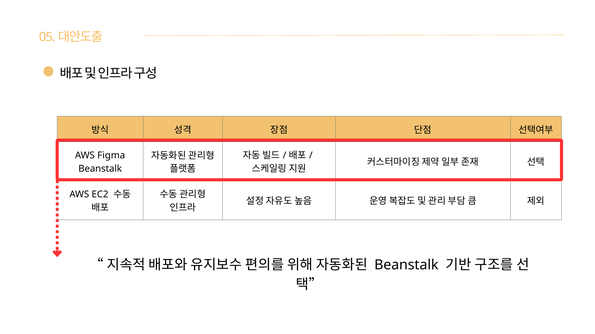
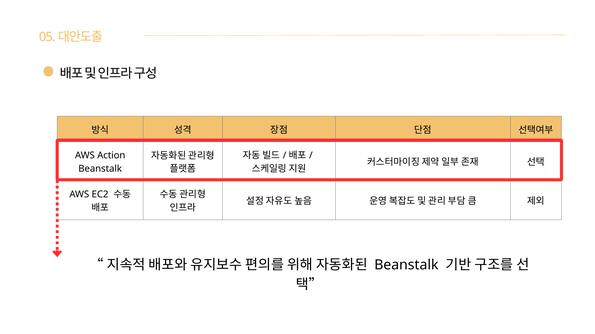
Figma: Figma -> Action
